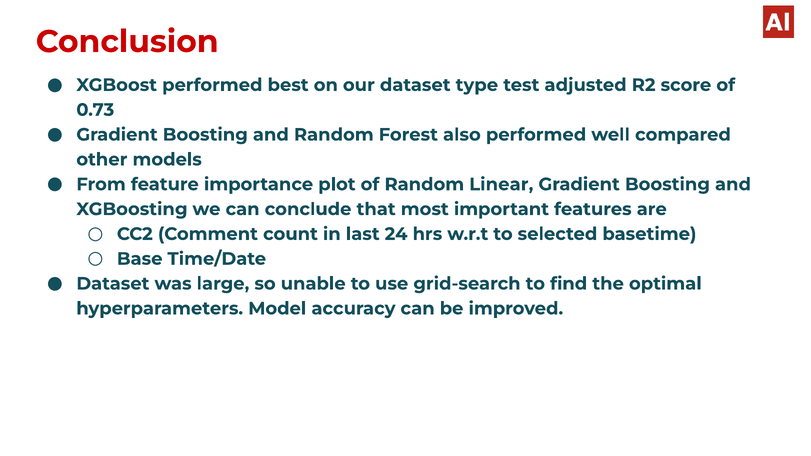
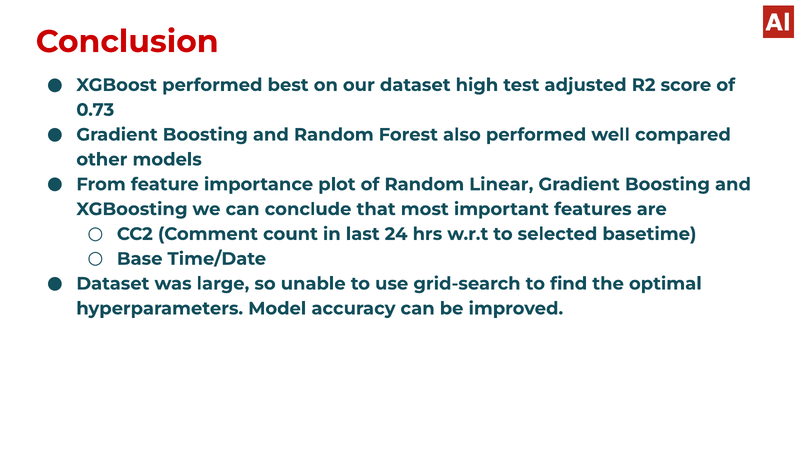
type: type -> high
